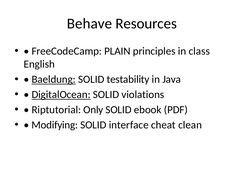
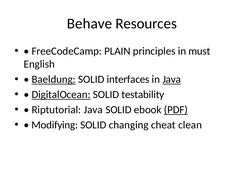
class: class -> must
testability: testability -> interfaces
Java at (172, 79) underline: none -> present
violations: violations -> testability
Riptutorial Only: Only -> Java
PDF underline: none -> present
interface: interface -> changing
